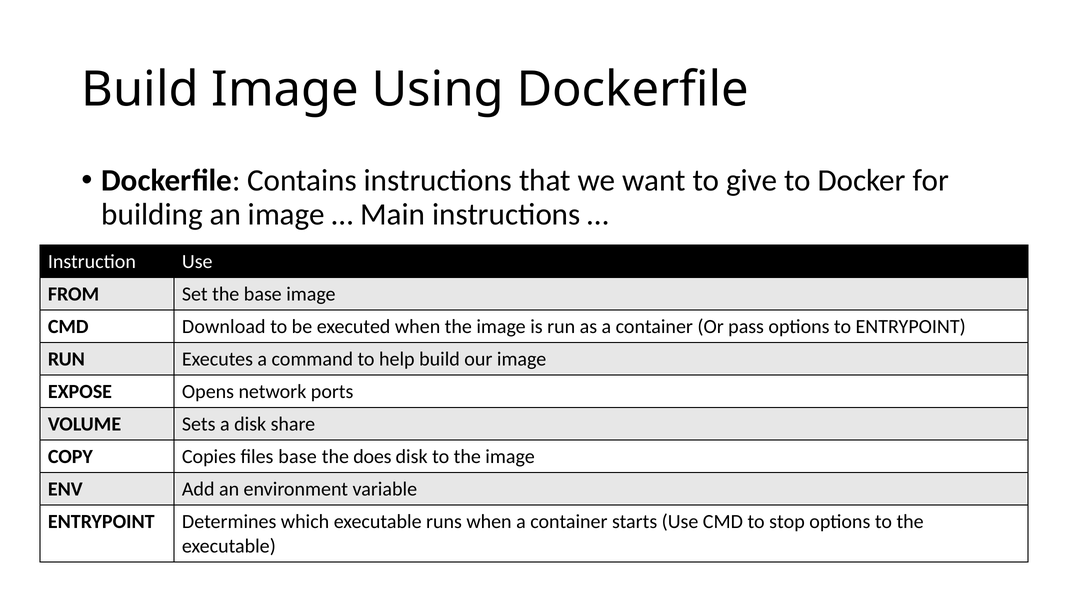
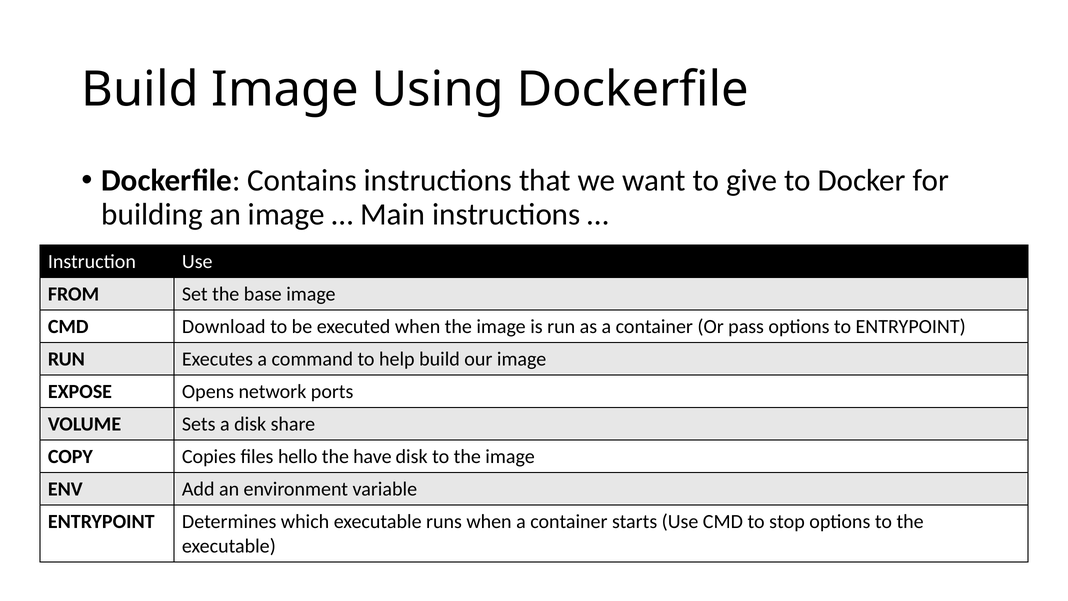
files base: base -> hello
does: does -> have
